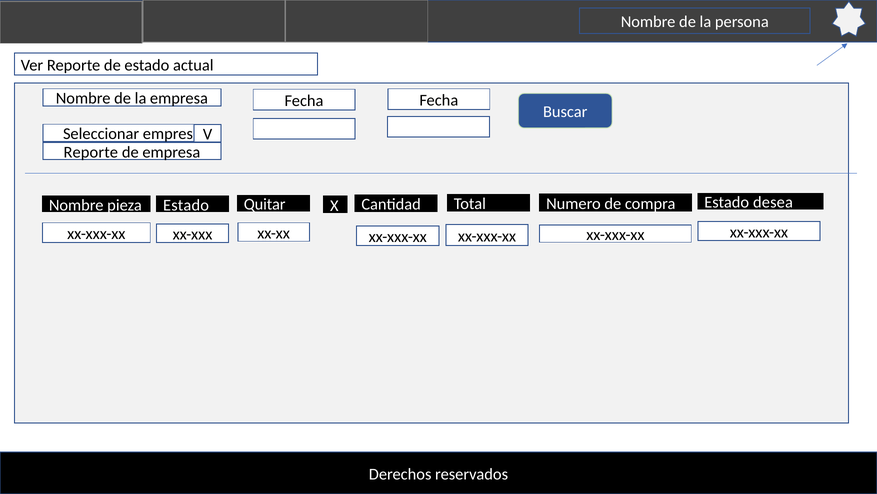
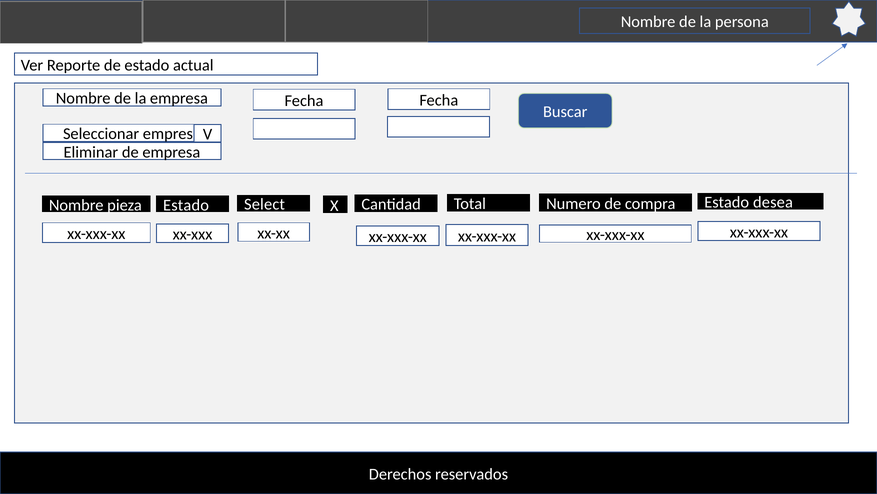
Reporte at (91, 152): Reporte -> Eliminar
Quitar: Quitar -> Select
